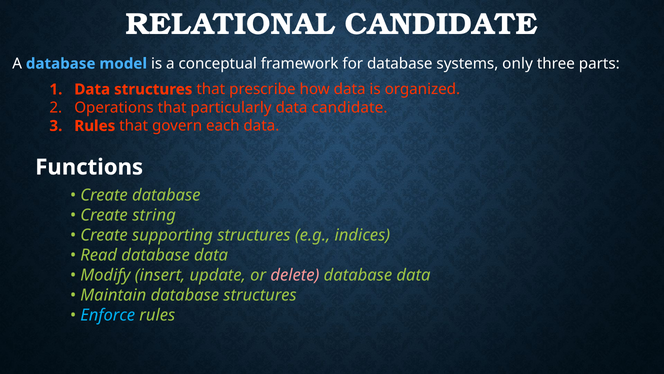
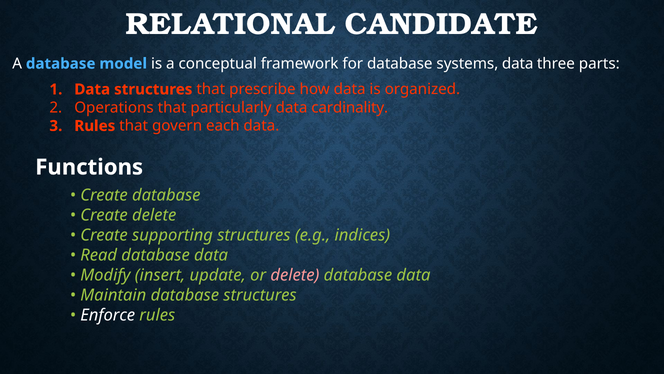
systems only: only -> data
data candidate: candidate -> cardinality
Create string: string -> delete
Enforce colour: light blue -> white
